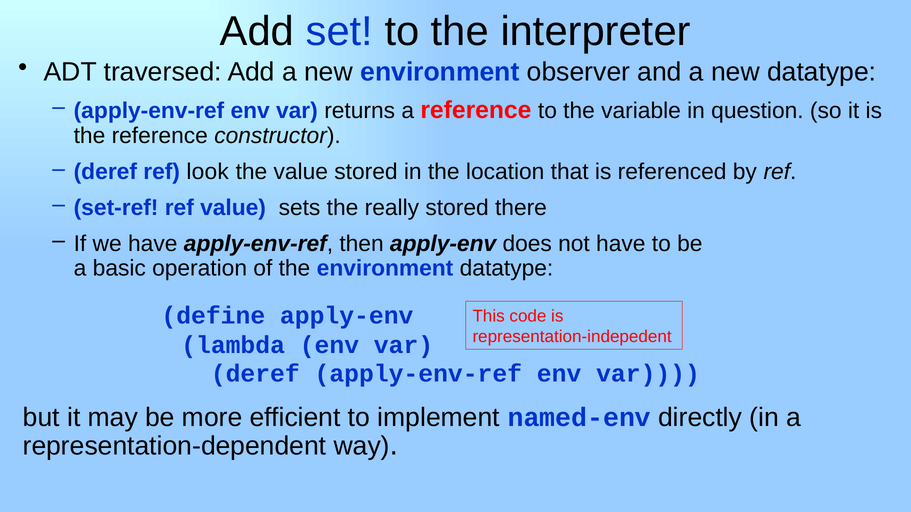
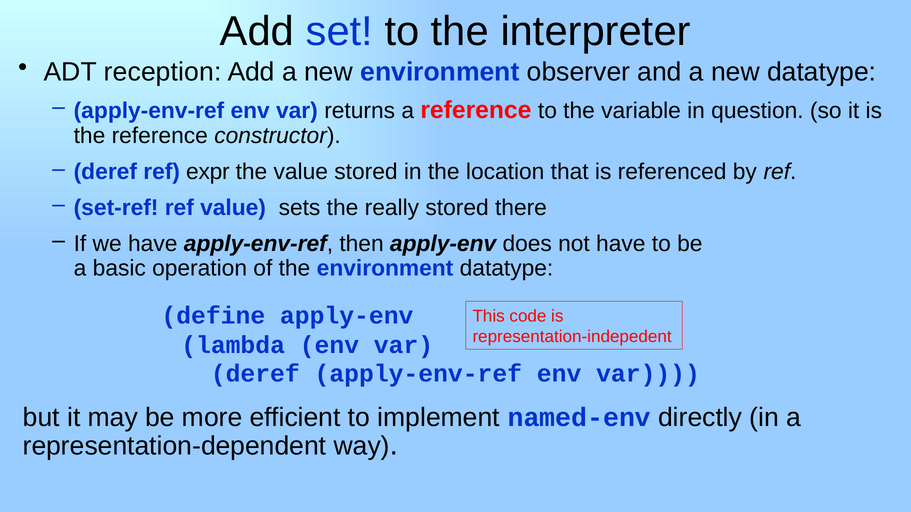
traversed: traversed -> reception
look: look -> expr
